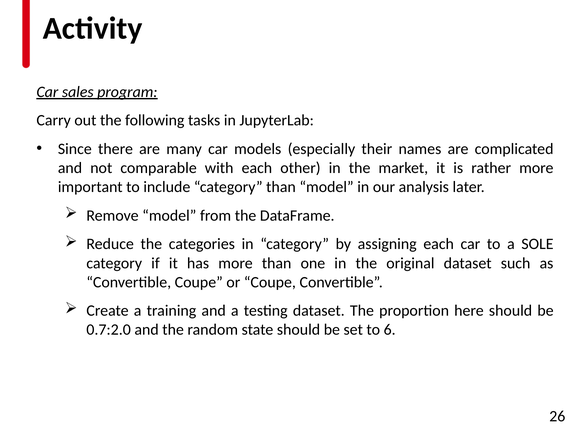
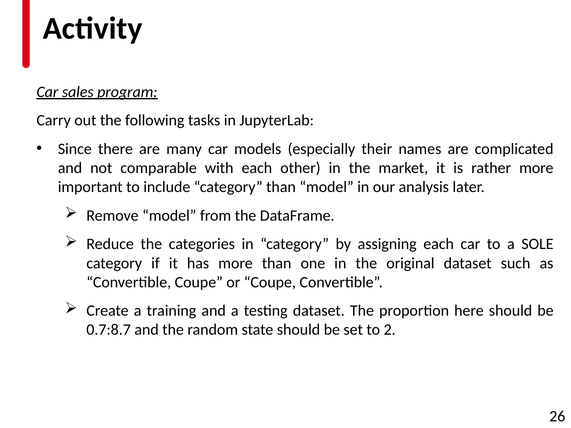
0.7:2.0: 0.7:2.0 -> 0.7:8.7
6: 6 -> 2
